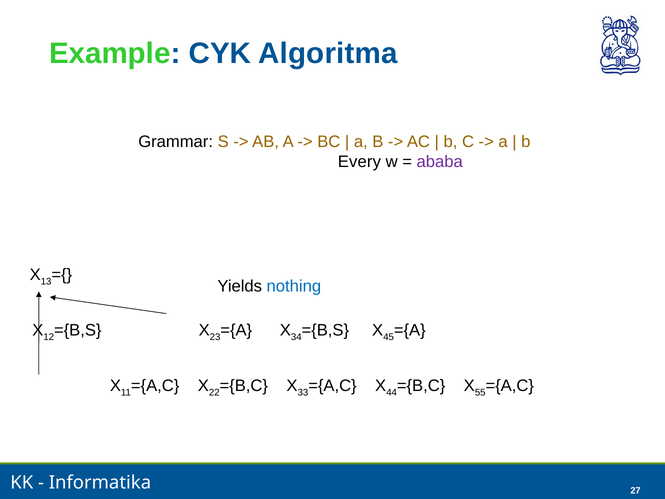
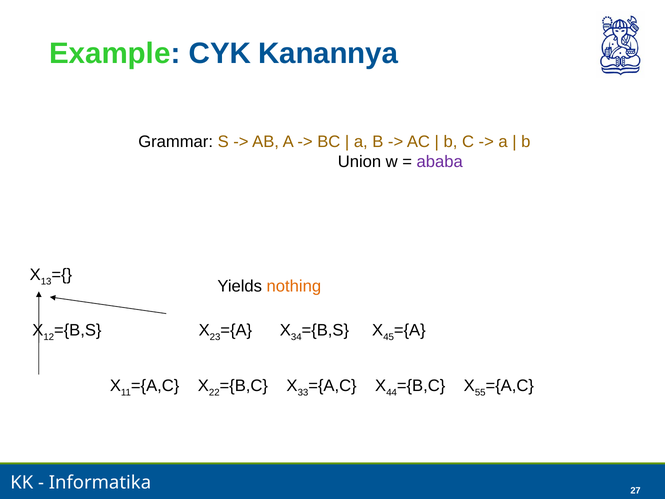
Algoritma: Algoritma -> Kanannya
Every: Every -> Union
nothing colour: blue -> orange
